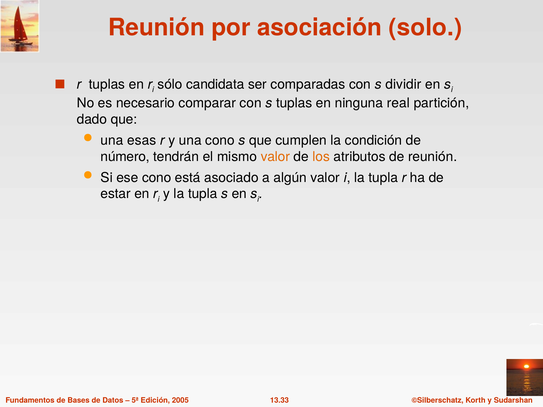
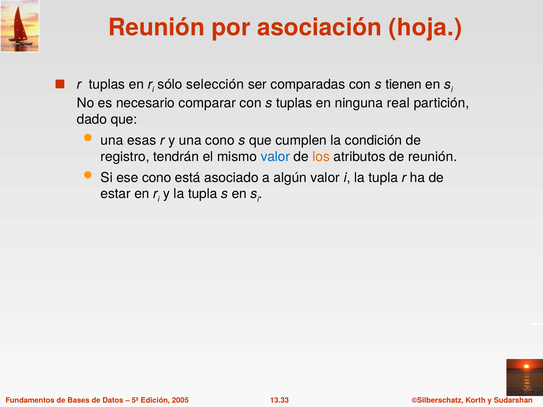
solo: solo -> hoja
candidata: candidata -> selección
dividir: dividir -> tienen
número: número -> registro
valor at (275, 157) colour: orange -> blue
